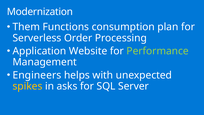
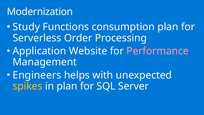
Them: Them -> Study
Performance colour: light green -> pink
in asks: asks -> plan
